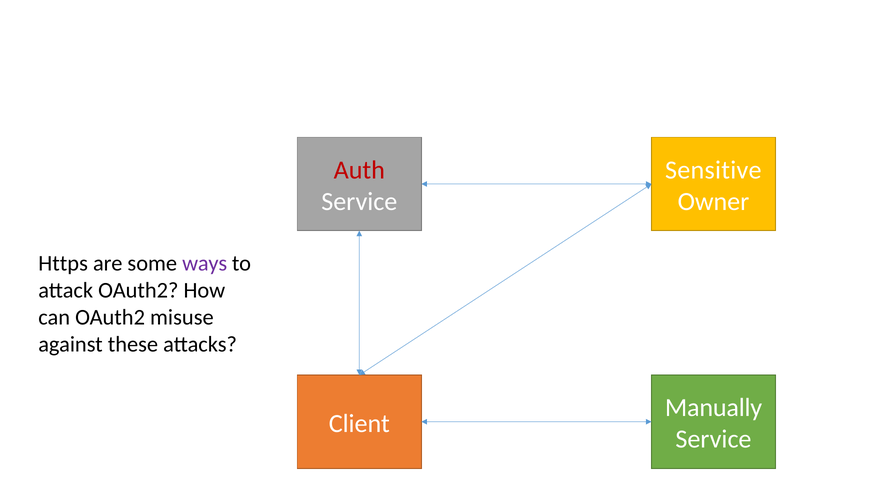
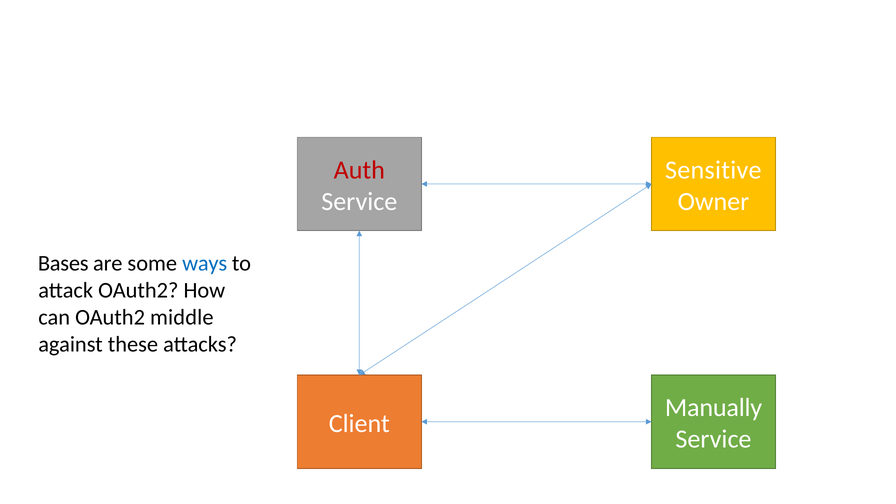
Https: Https -> Bases
ways colour: purple -> blue
misuse: misuse -> middle
